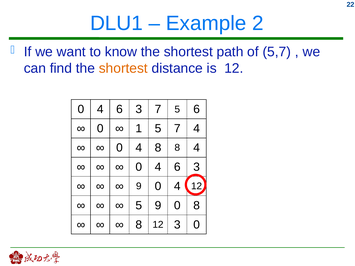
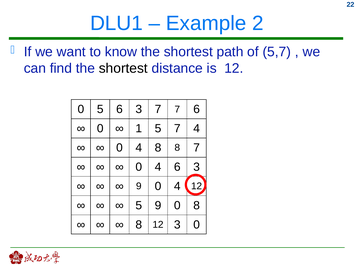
shortest at (123, 68) colour: orange -> black
4 at (100, 109): 4 -> 5
7 5: 5 -> 7
8 4: 4 -> 7
